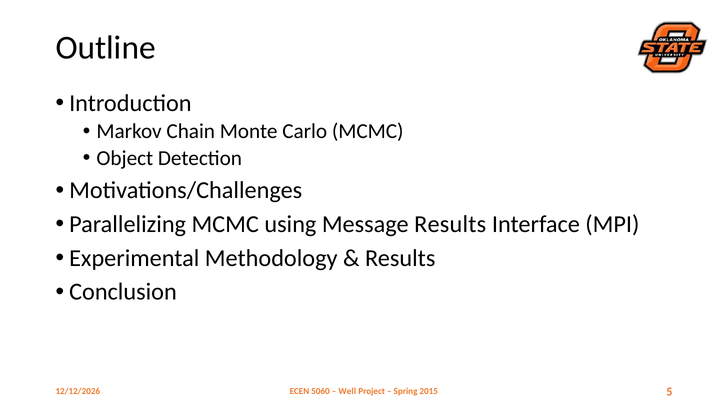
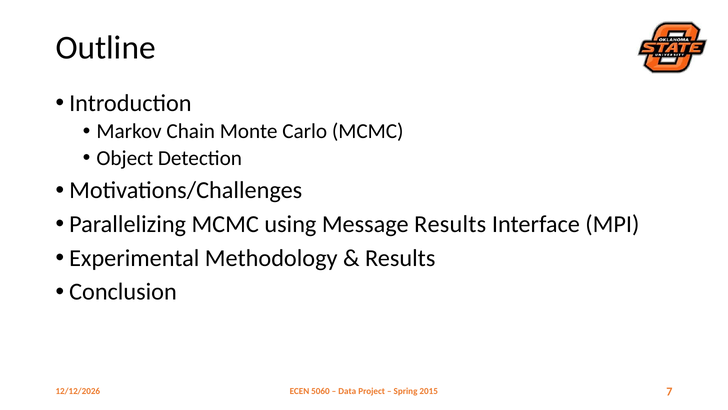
Well: Well -> Data
5: 5 -> 7
